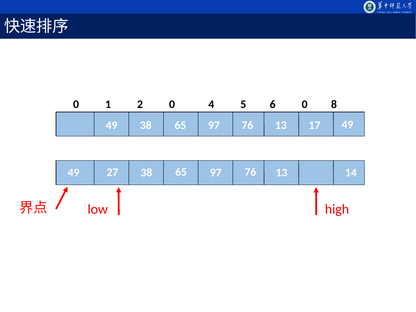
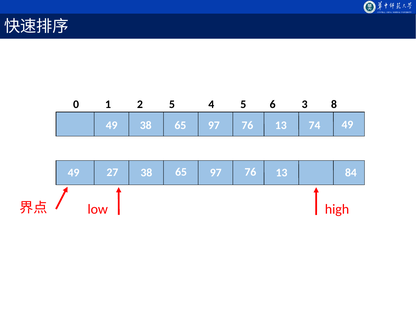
2 0: 0 -> 5
6 0: 0 -> 3
17: 17 -> 74
14: 14 -> 84
